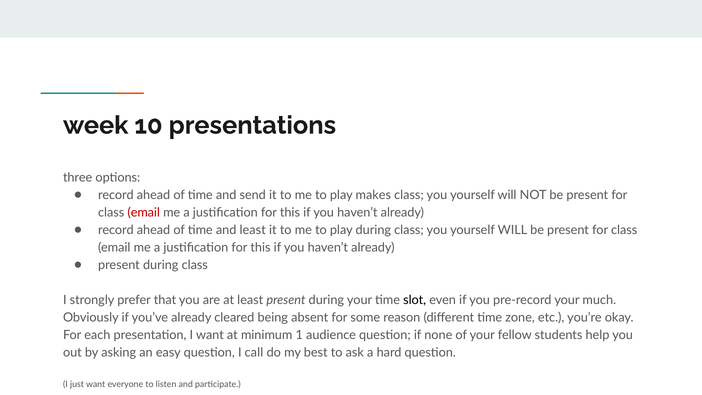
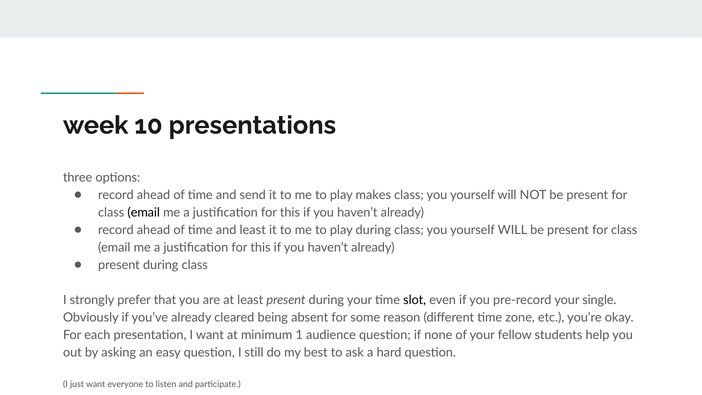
email at (144, 212) colour: red -> black
much: much -> single
call: call -> still
